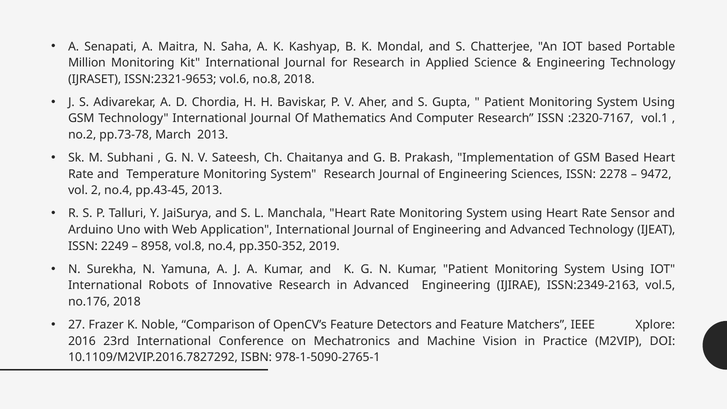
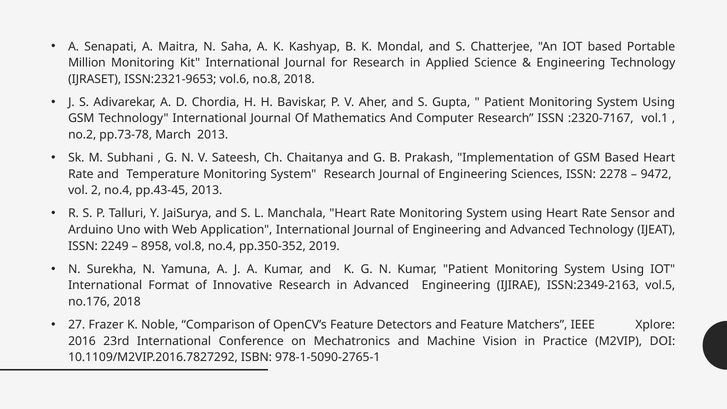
Robots: Robots -> Format
